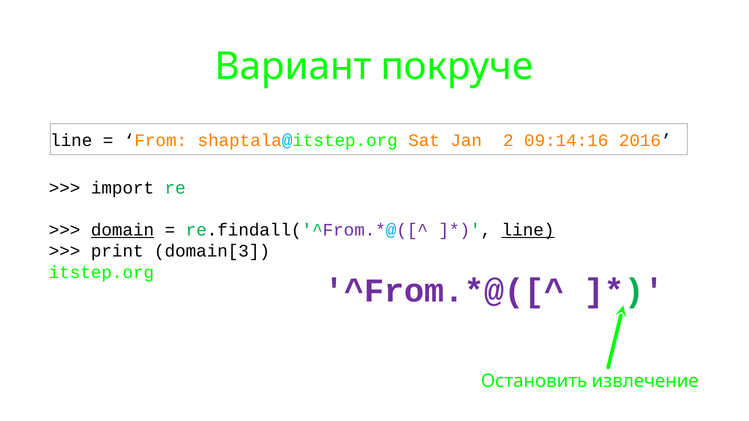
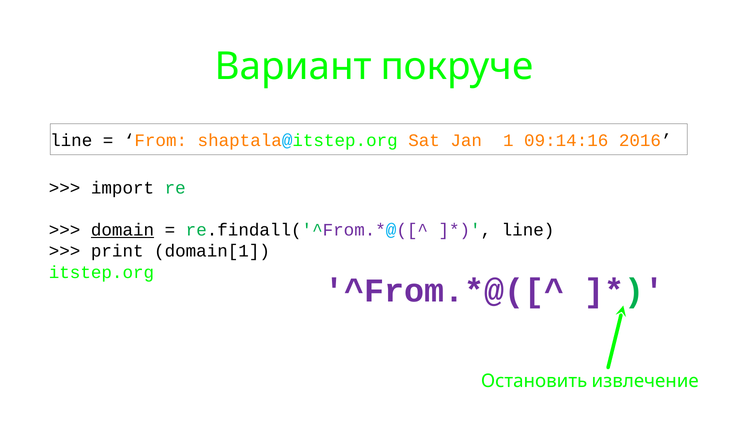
2: 2 -> 1
line at (528, 230) underline: present -> none
domain[3: domain[3 -> domain[1
